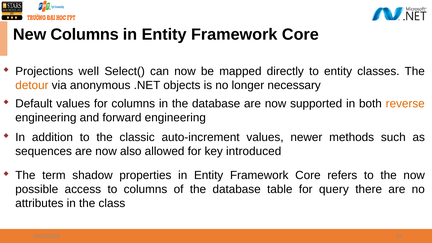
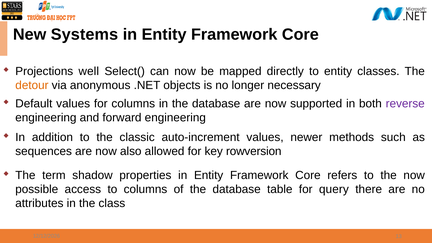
New Columns: Columns -> Systems
reverse colour: orange -> purple
introduced: introduced -> rowversion
